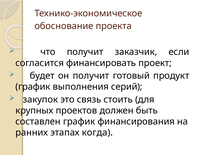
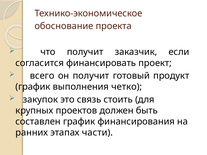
будет: будет -> всего
серий: серий -> четко
когда: когда -> части
